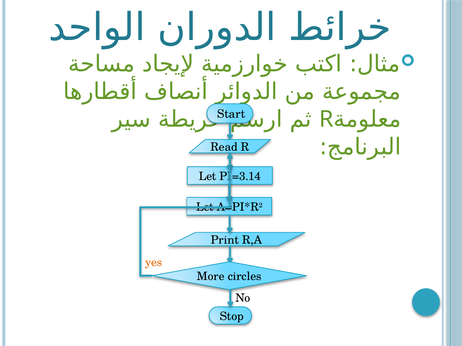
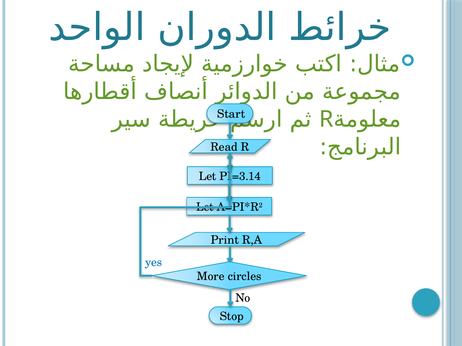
yes colour: orange -> blue
